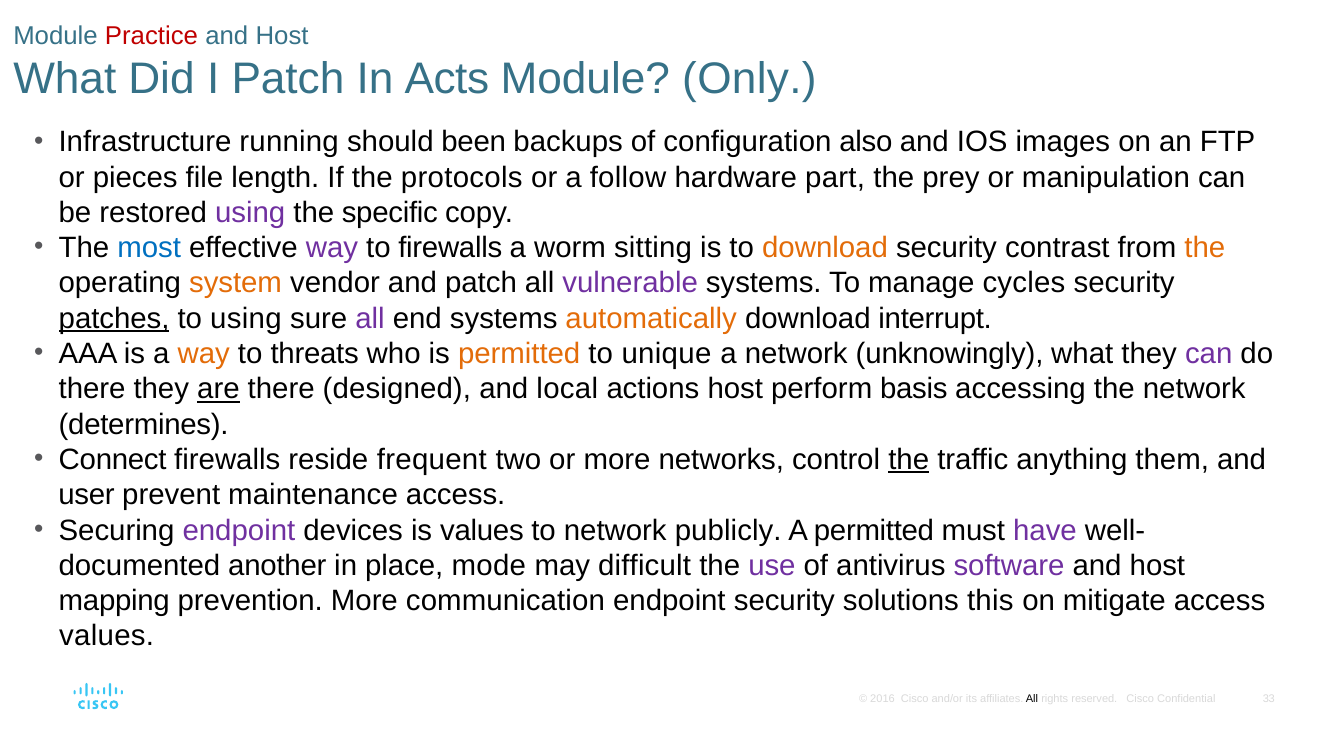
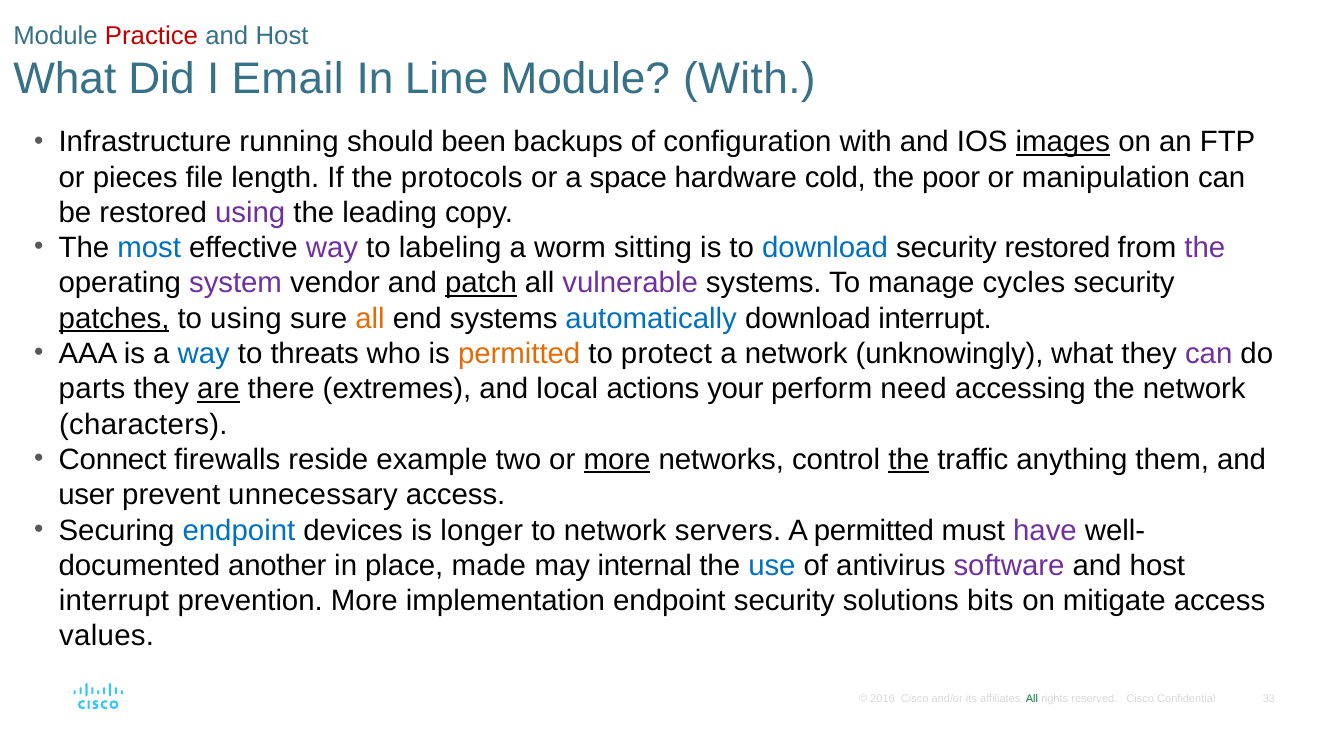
I Patch: Patch -> Email
Acts: Acts -> Line
Module Only: Only -> With
configuration also: also -> with
images underline: none -> present
follow: follow -> space
part: part -> cold
prey: prey -> poor
specific: specific -> leading
to firewalls: firewalls -> labeling
download at (825, 248) colour: orange -> blue
security contrast: contrast -> restored
the at (1205, 248) colour: orange -> purple
system colour: orange -> purple
patch at (481, 283) underline: none -> present
all at (370, 319) colour: purple -> orange
automatically colour: orange -> blue
way at (204, 354) colour: orange -> blue
unique: unique -> protect
there at (92, 389): there -> parts
designed: designed -> extremes
actions host: host -> your
basis: basis -> need
determines: determines -> characters
frequent: frequent -> example
more at (617, 460) underline: none -> present
maintenance: maintenance -> unnecessary
endpoint at (239, 531) colour: purple -> blue
is values: values -> longer
publicly: publicly -> servers
mode: mode -> made
difficult: difficult -> internal
use colour: purple -> blue
mapping at (114, 601): mapping -> interrupt
communication: communication -> implementation
this: this -> bits
All at (1032, 699) colour: black -> green
